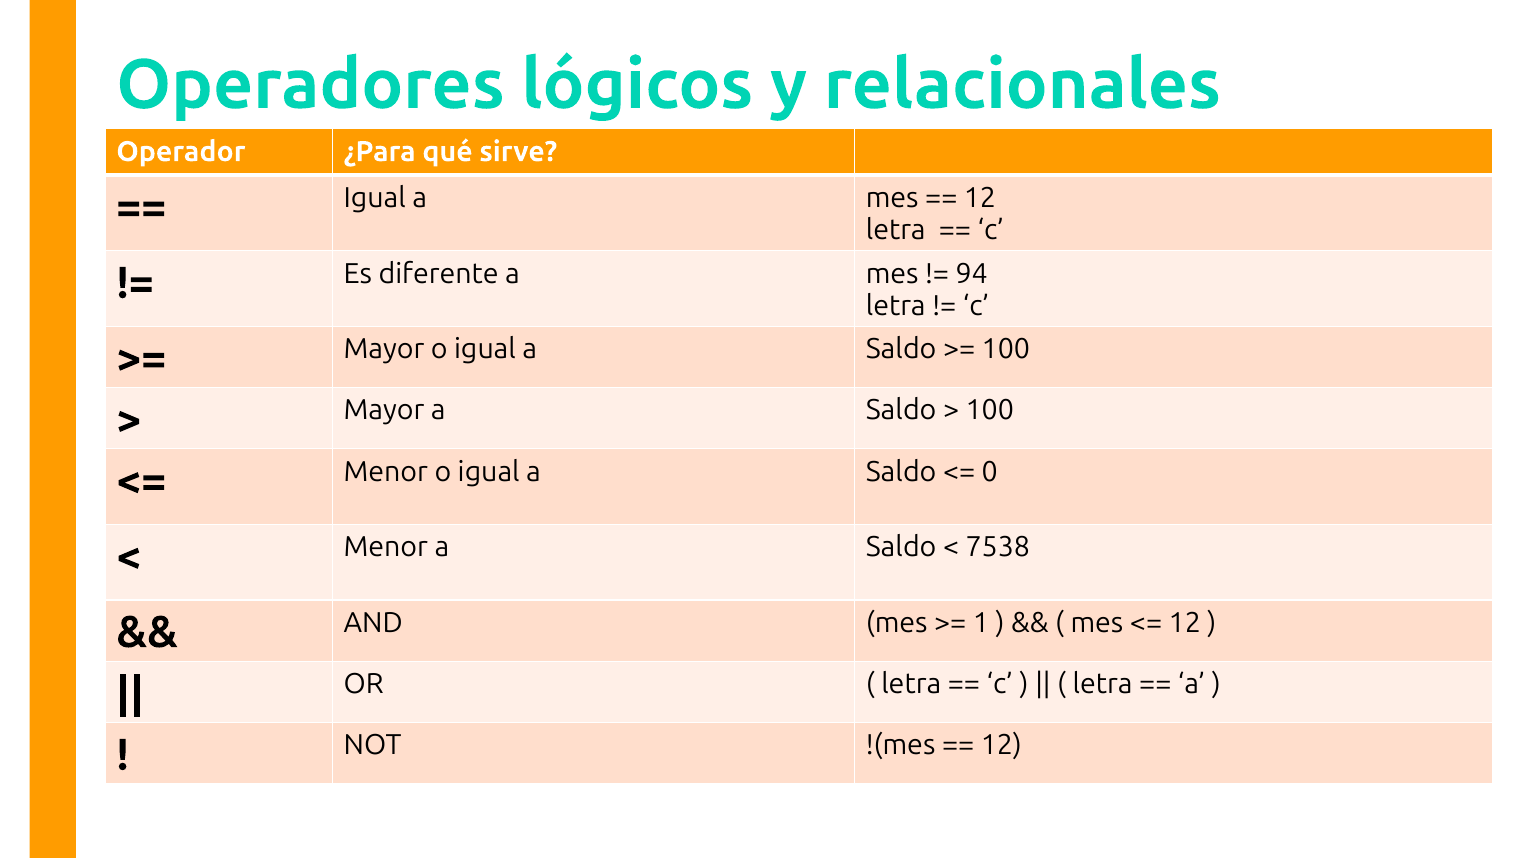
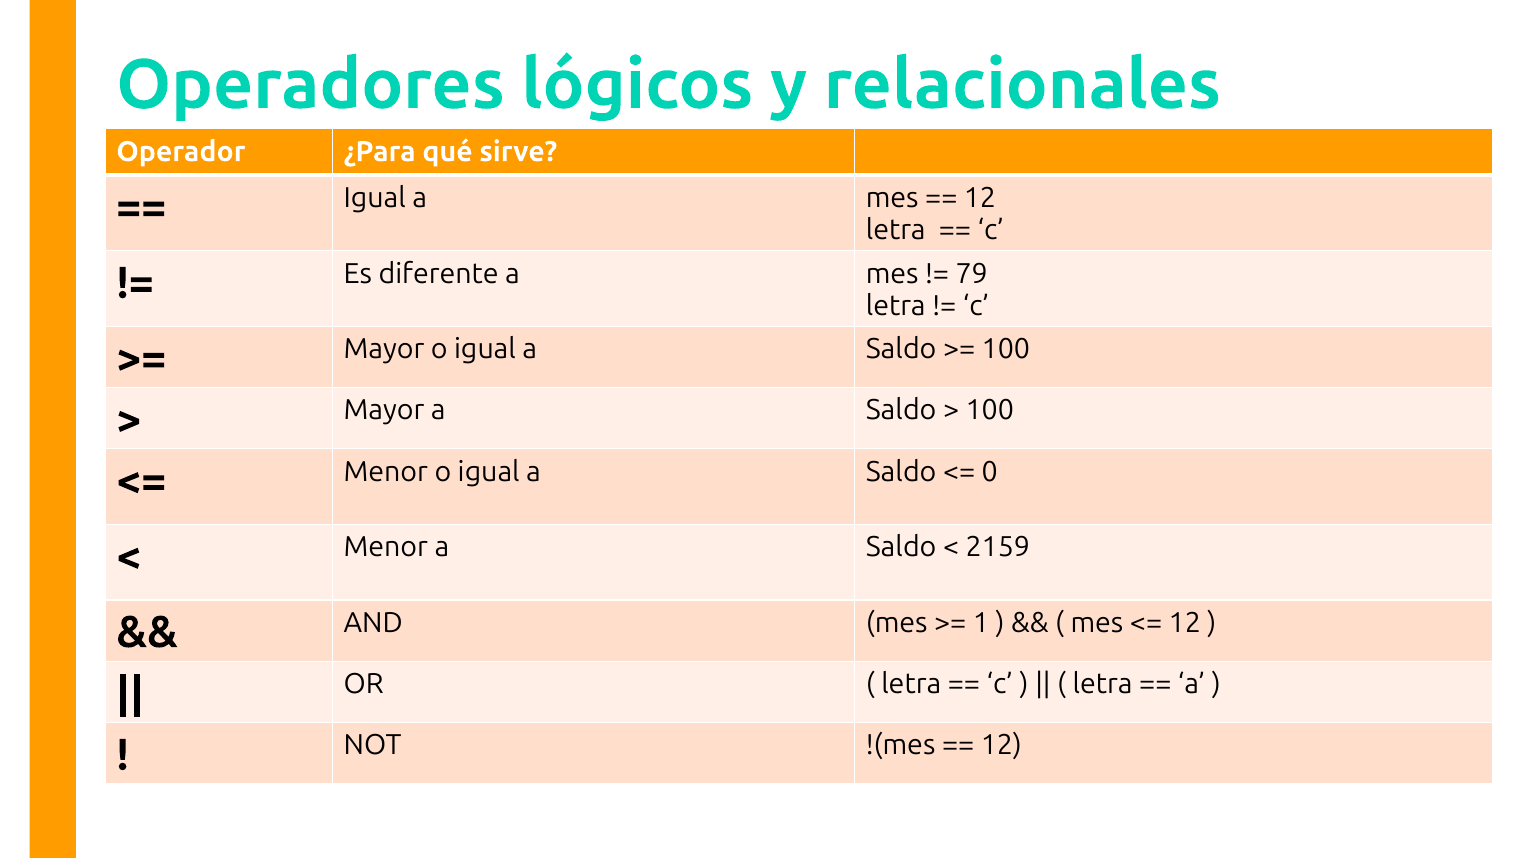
94: 94 -> 79
7538: 7538 -> 2159
